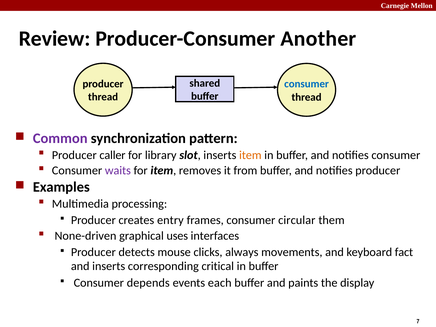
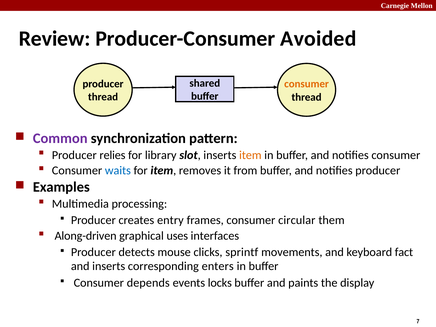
Another: Another -> Avoided
consumer at (307, 84) colour: blue -> orange
caller: caller -> relies
waits colour: purple -> blue
None-driven: None-driven -> Along-driven
always: always -> sprintf
critical: critical -> enters
each: each -> locks
